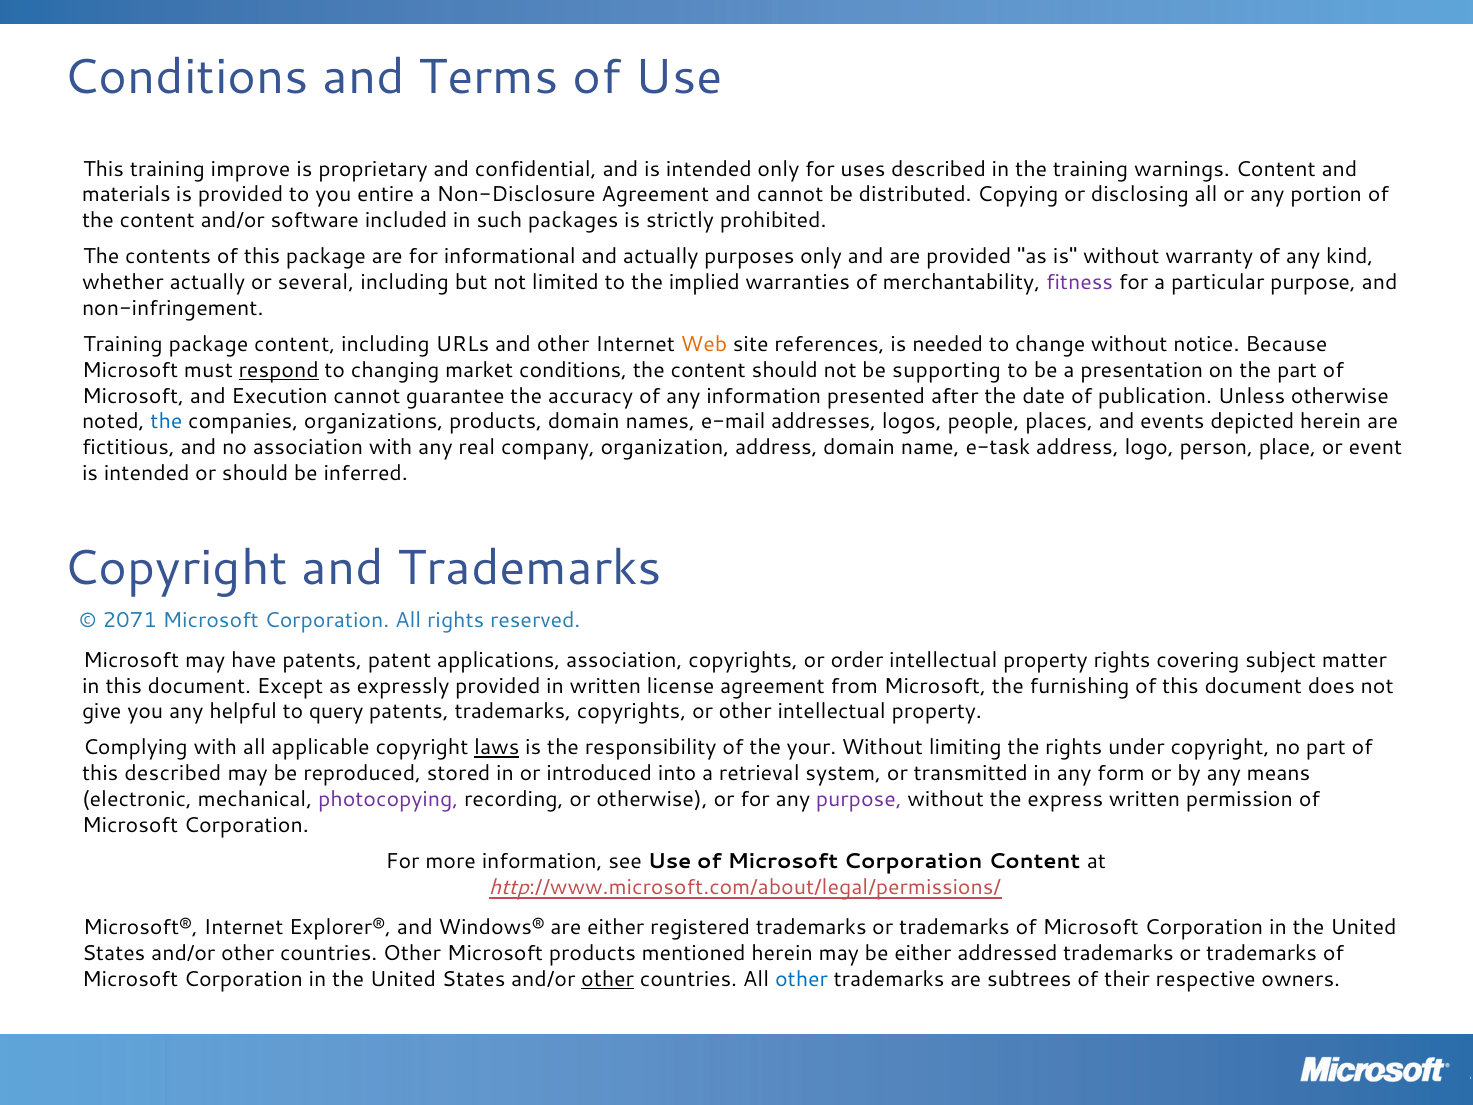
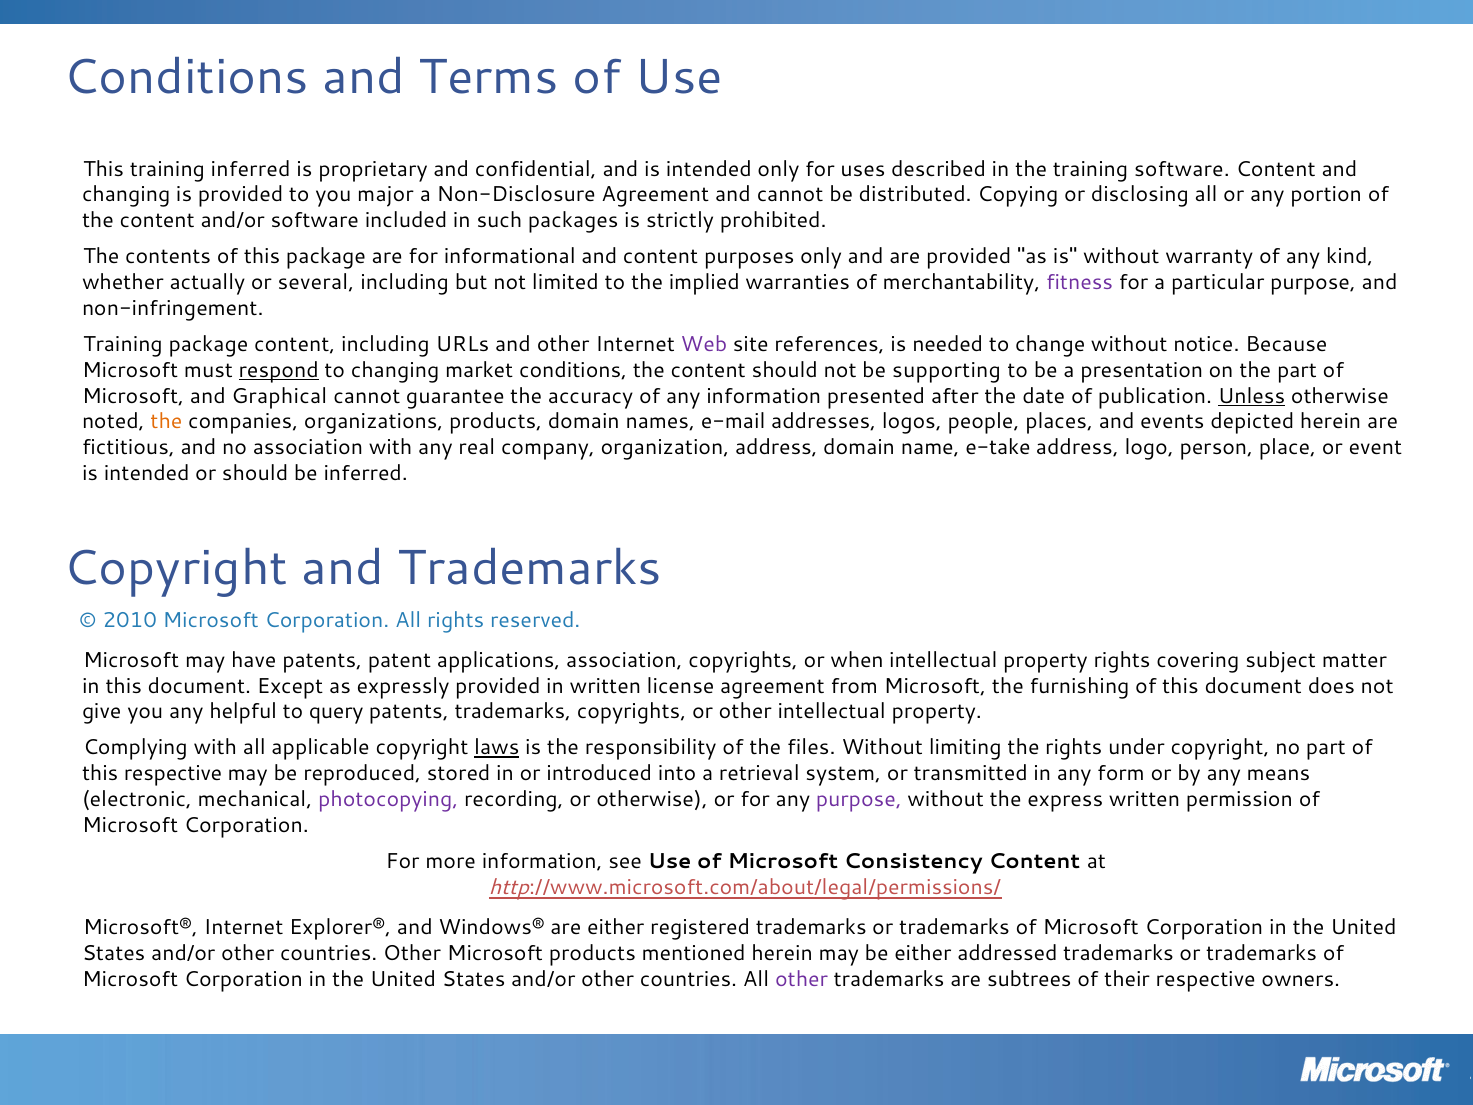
training improve: improve -> inferred
training warnings: warnings -> software
materials at (126, 195): materials -> changing
entire: entire -> major
and actually: actually -> content
Web colour: orange -> purple
Execution: Execution -> Graphical
Unless underline: none -> present
the at (166, 422) colour: blue -> orange
e-task: e-task -> e-take
2071: 2071 -> 2010
order: order -> when
your: your -> files
this described: described -> respective
Use of Microsoft Corporation: Corporation -> Consistency
other at (608, 979) underline: present -> none
other at (802, 979) colour: blue -> purple
